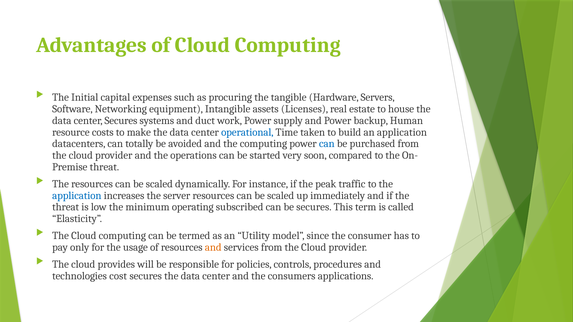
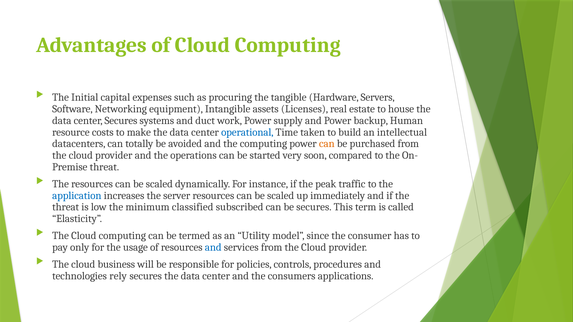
an application: application -> intellectual
can at (327, 144) colour: blue -> orange
operating: operating -> classified
and at (213, 247) colour: orange -> blue
provides: provides -> business
cost: cost -> rely
